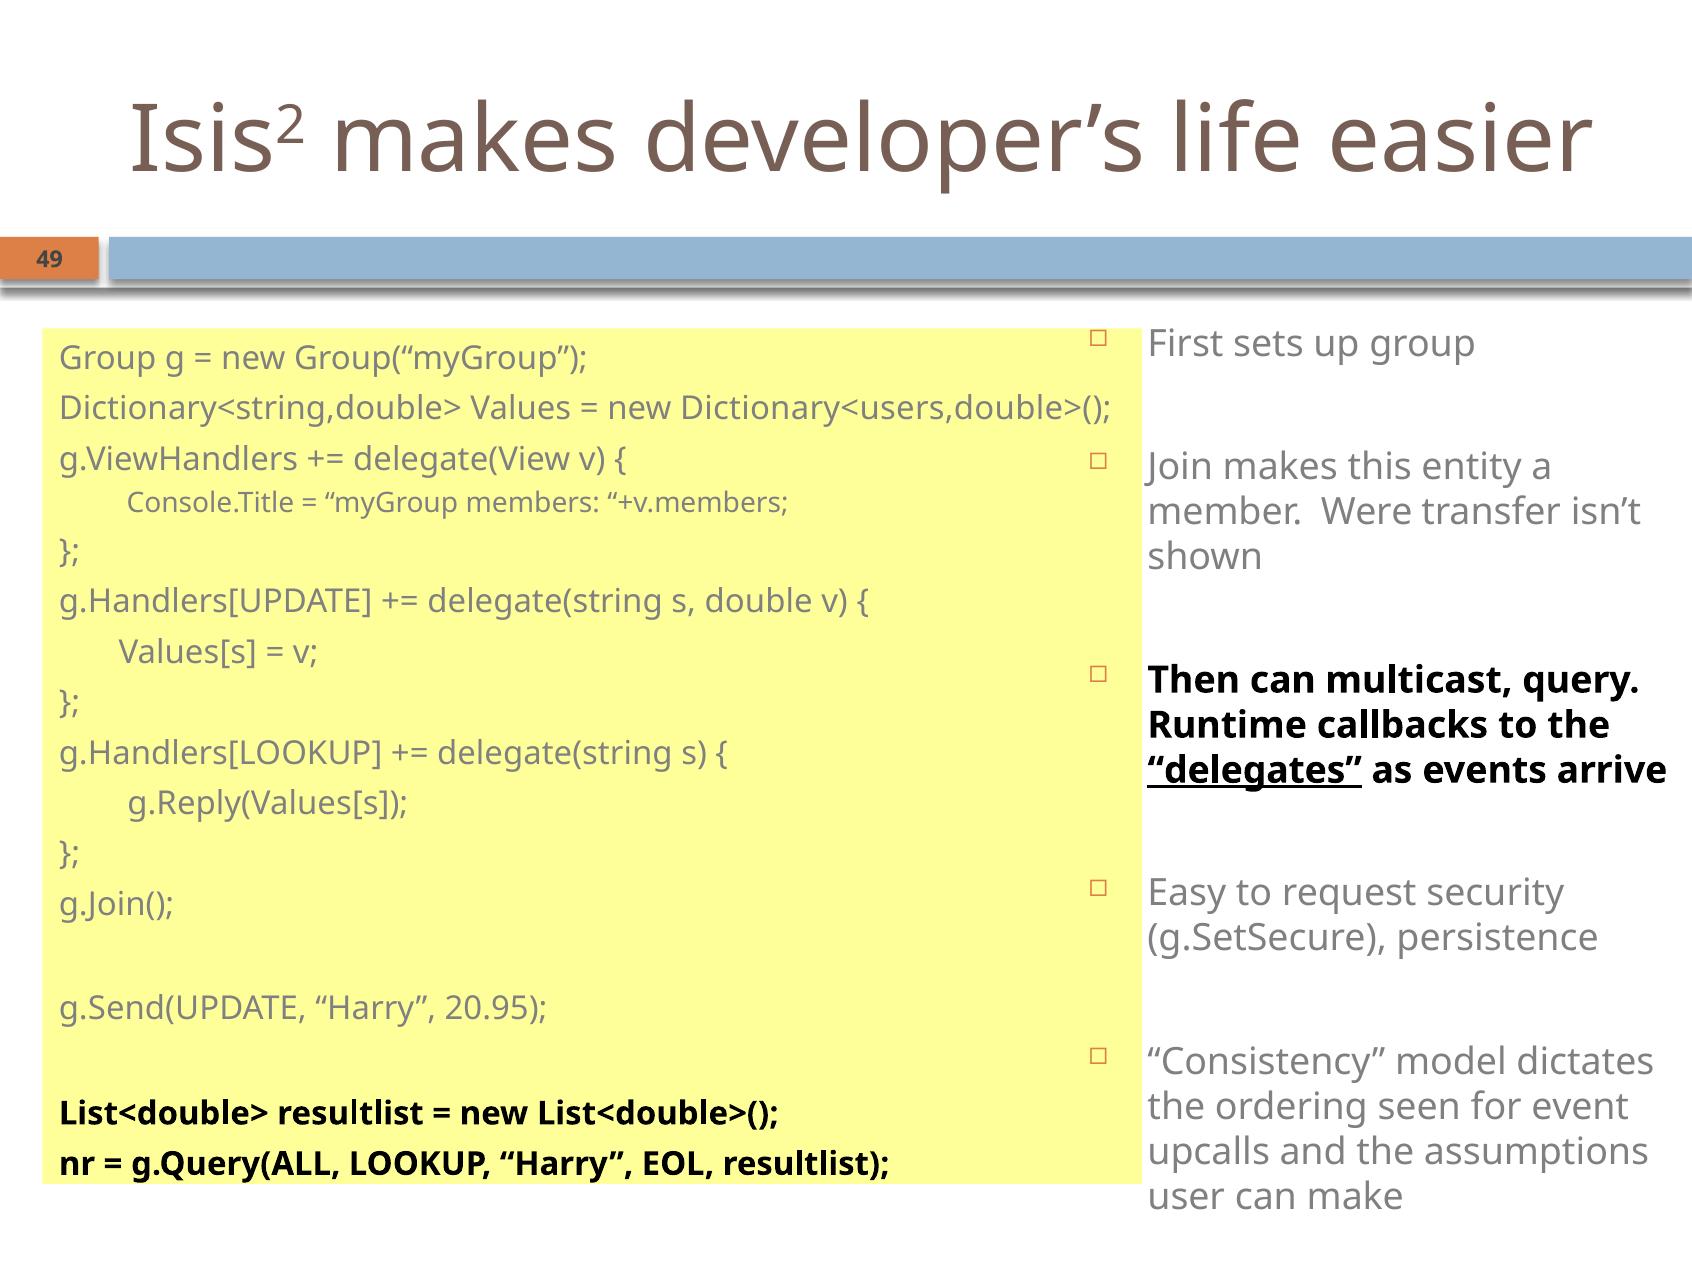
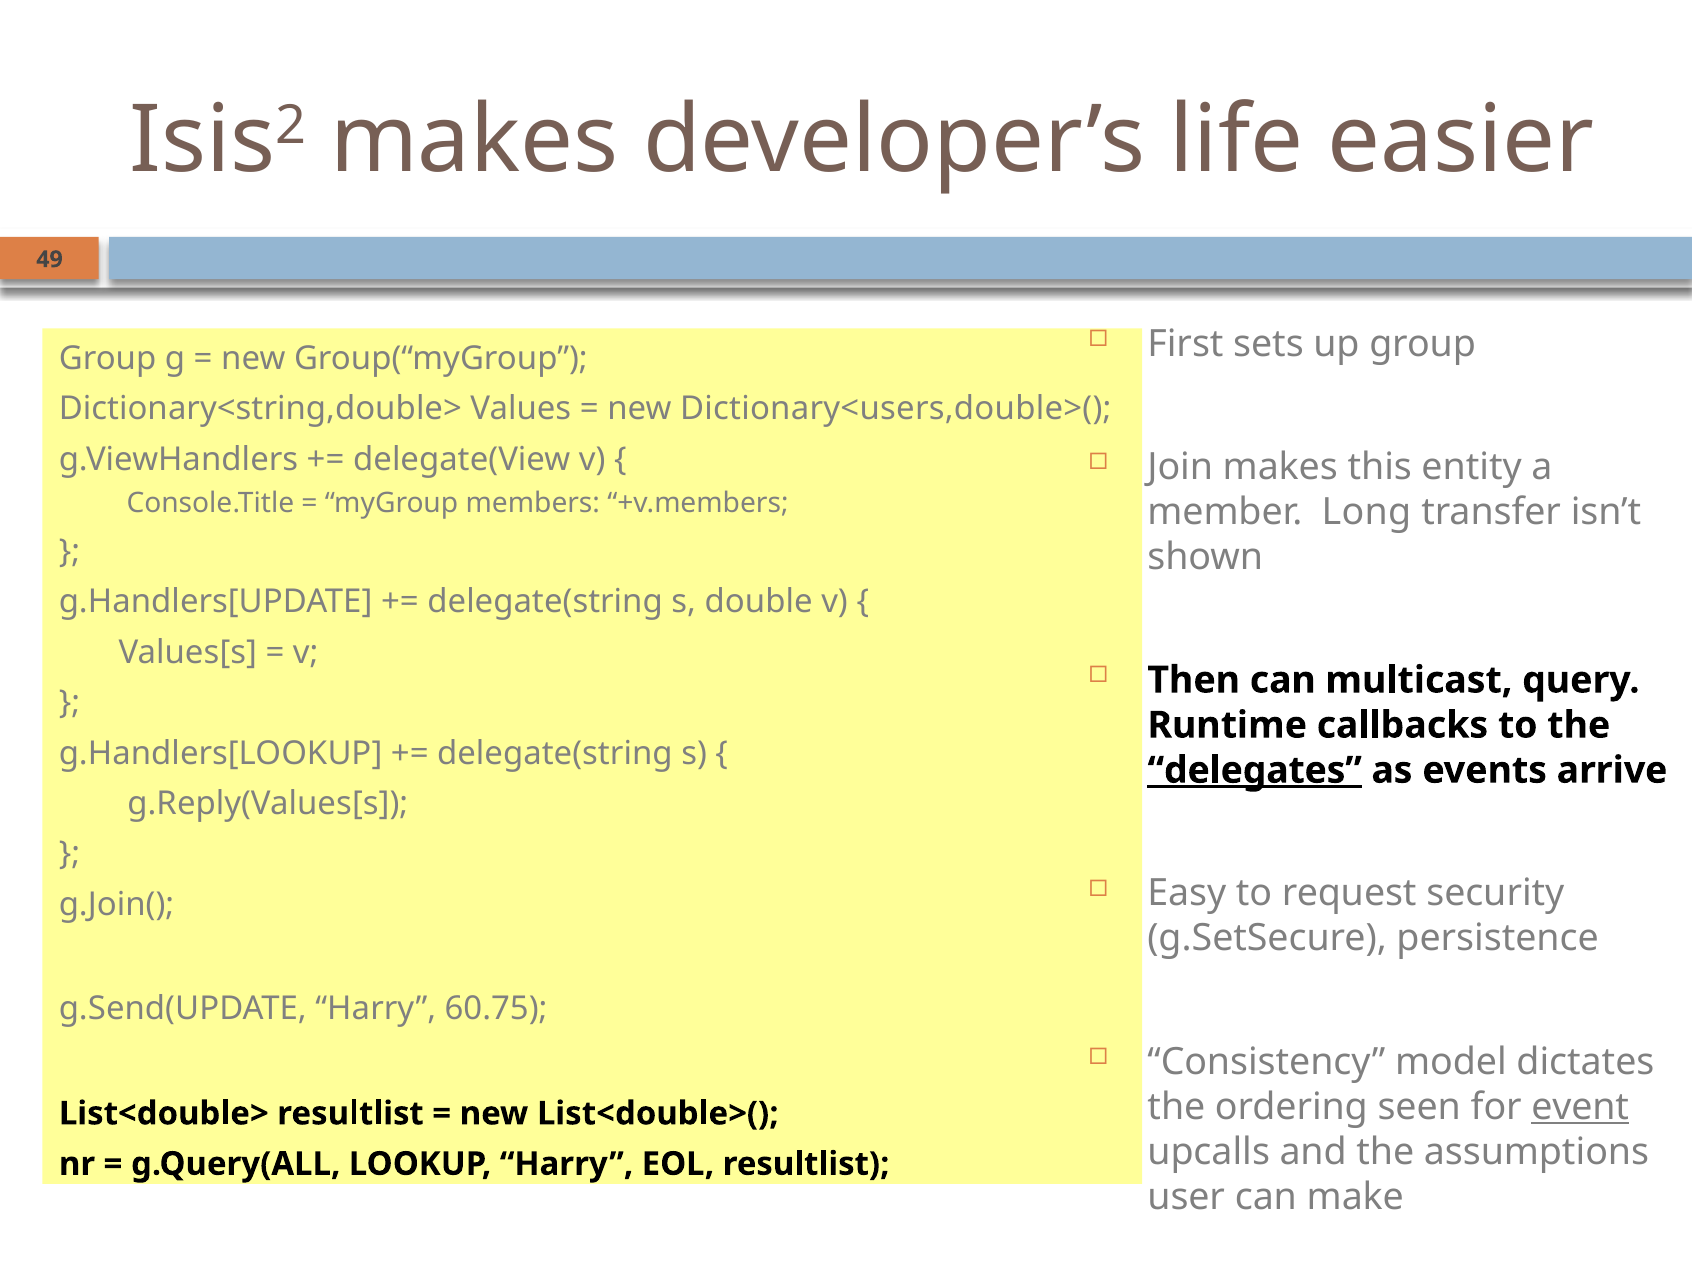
Were: Were -> Long
20.95: 20.95 -> 60.75
event underline: none -> present
